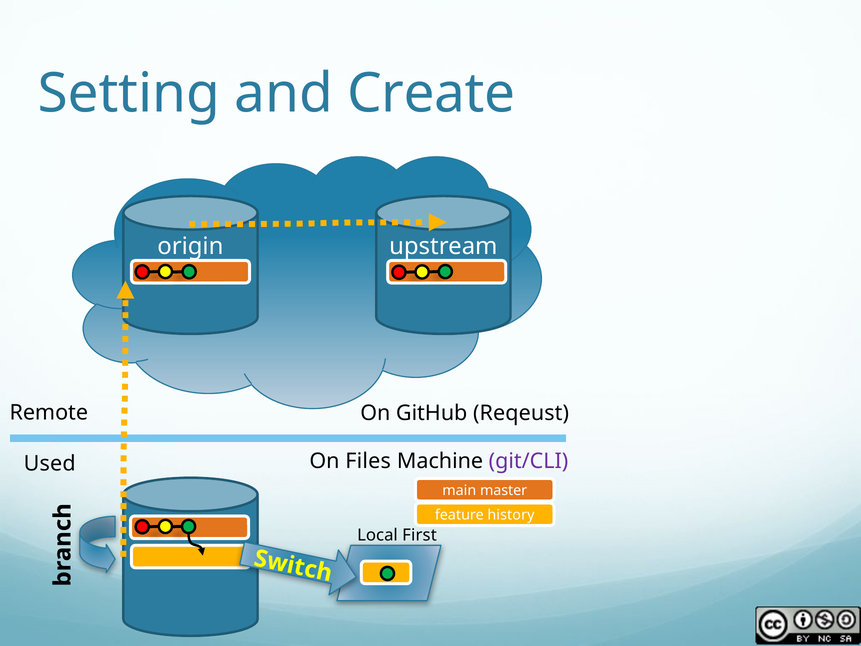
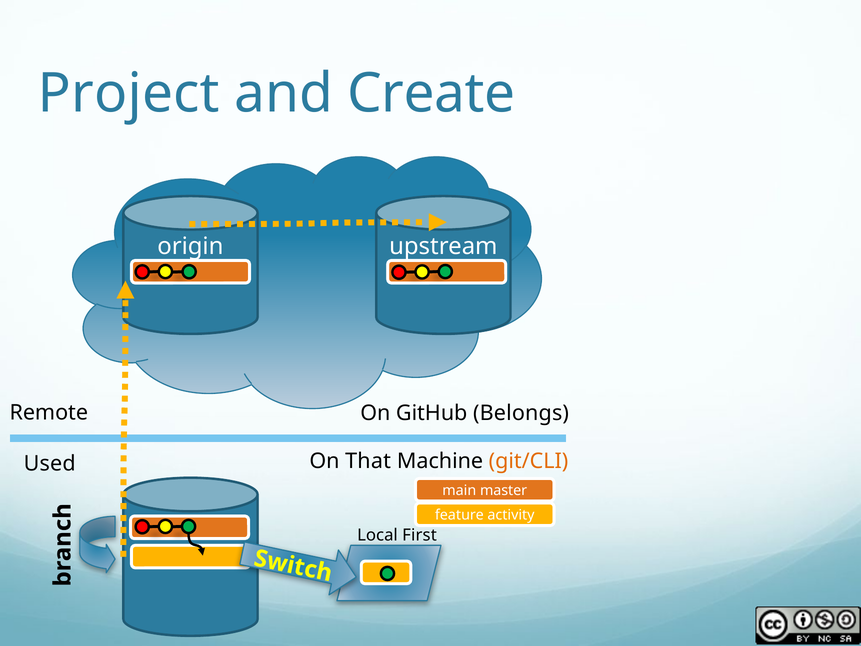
Setting: Setting -> Project
Reqeust: Reqeust -> Belongs
Files: Files -> That
git/CLI colour: purple -> orange
history: history -> activity
